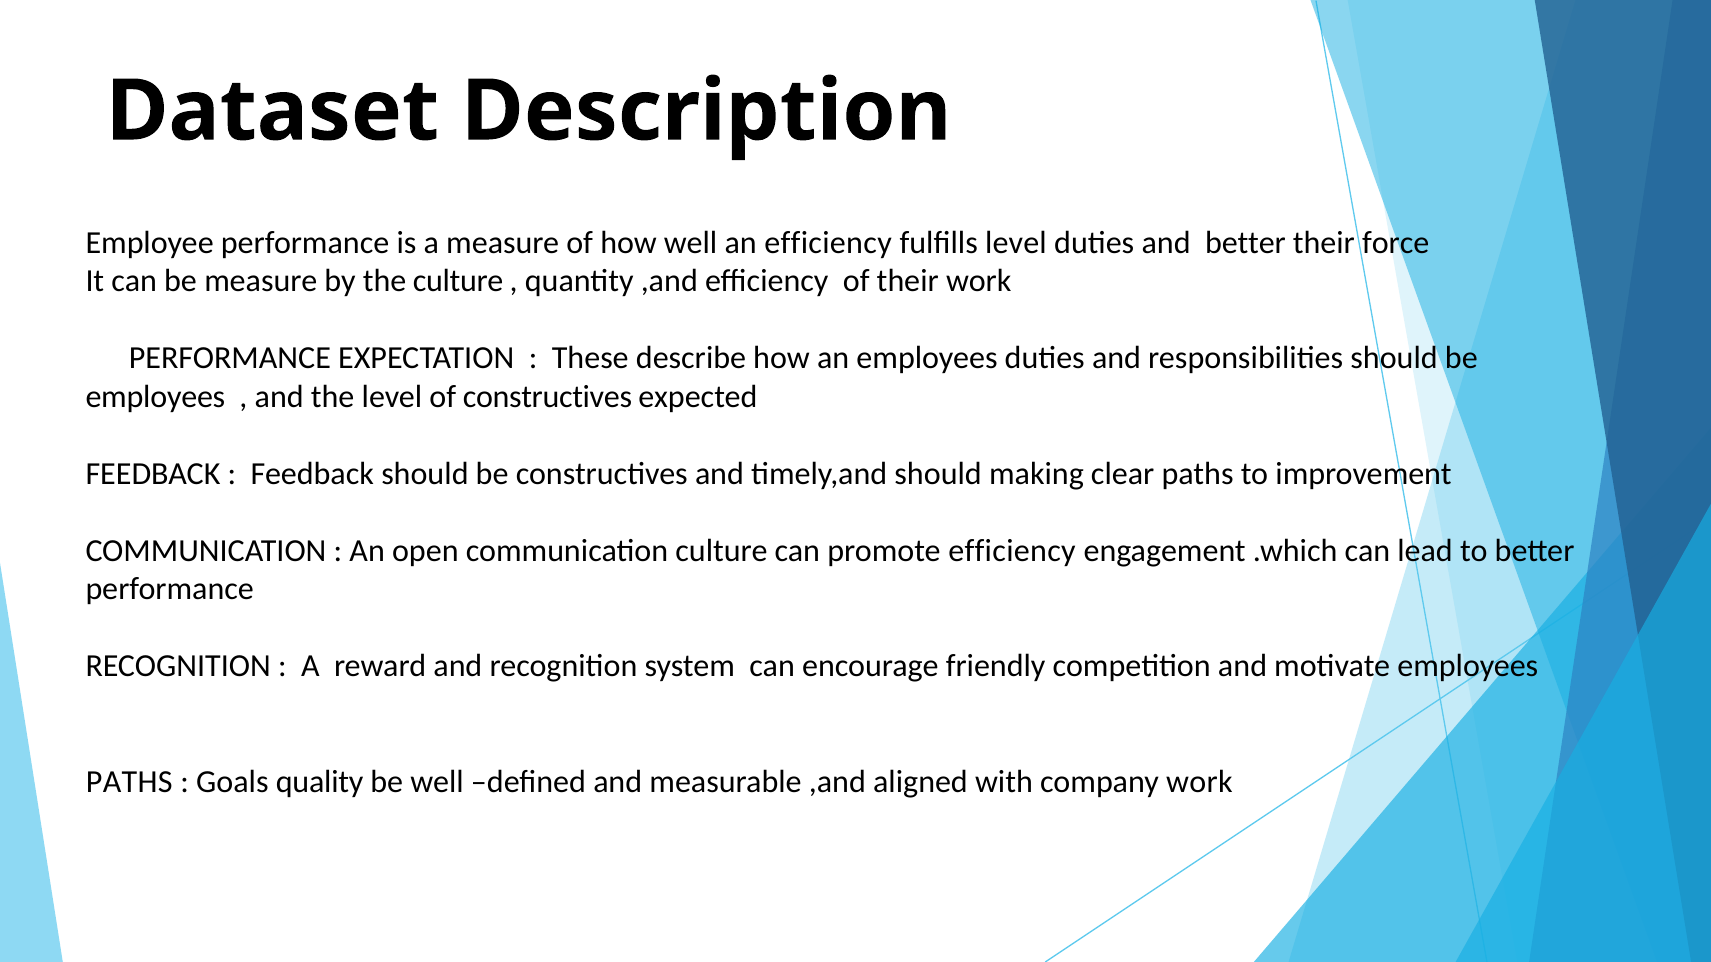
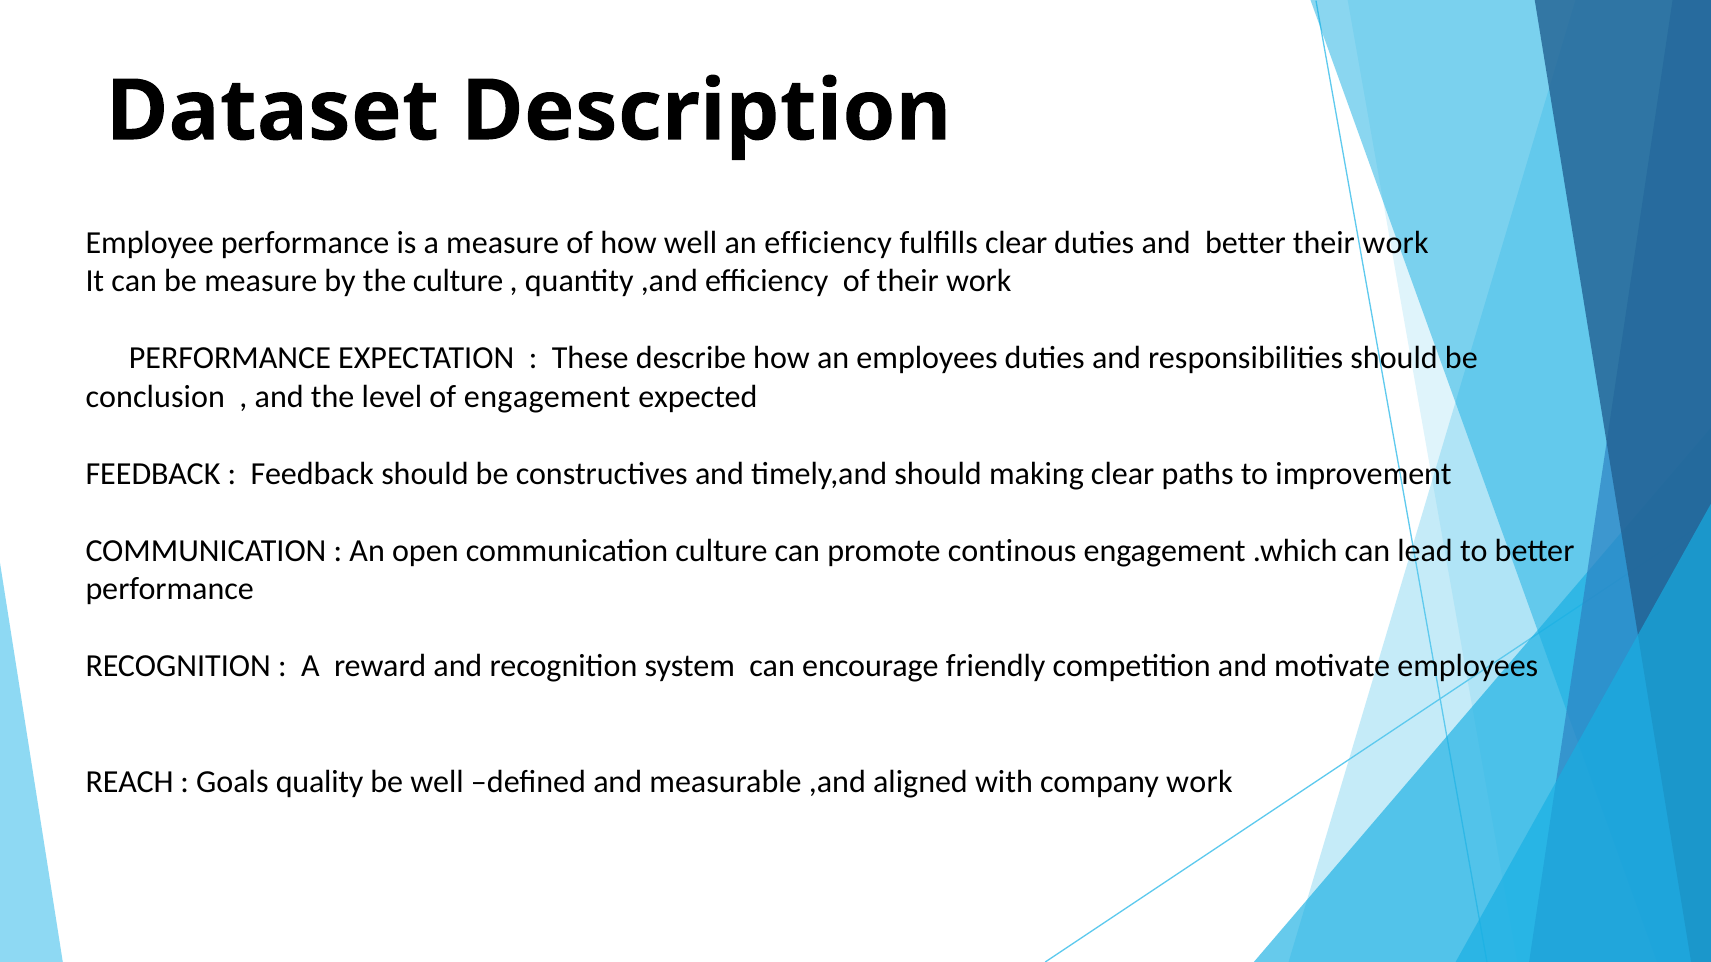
fulfills level: level -> clear
force at (1396, 243): force -> work
employees at (155, 397): employees -> conclusion
of constructives: constructives -> engagement
promote efficiency: efficiency -> continous
PATHS at (129, 782): PATHS -> REACH
